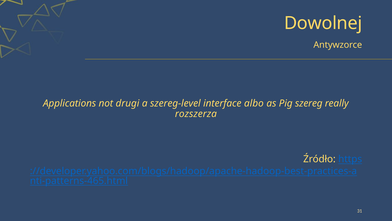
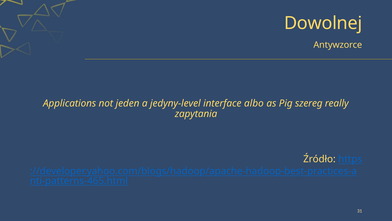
drugi: drugi -> jeden
szereg-level: szereg-level -> jedyny-level
rozszerza: rozszerza -> zapytania
